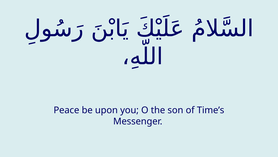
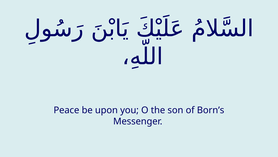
Time’s: Time’s -> Born’s
